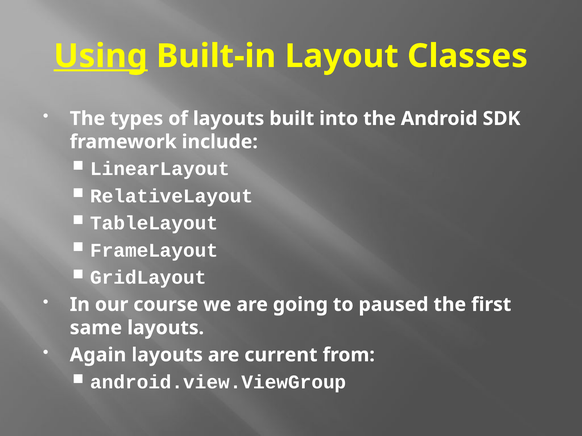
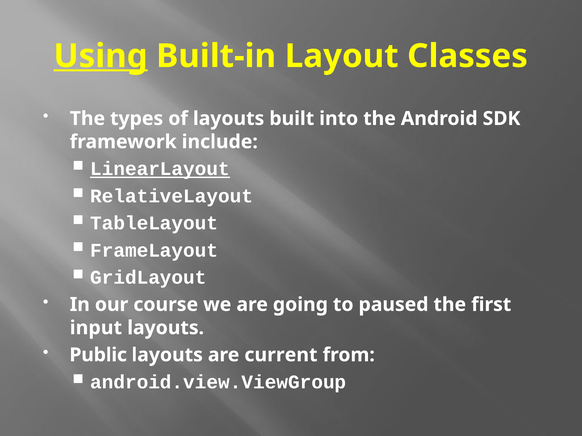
LinearLayout underline: none -> present
same: same -> input
Again: Again -> Public
